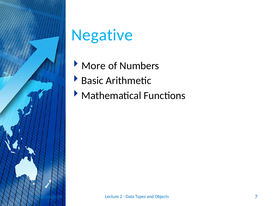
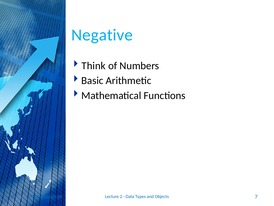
More: More -> Think
